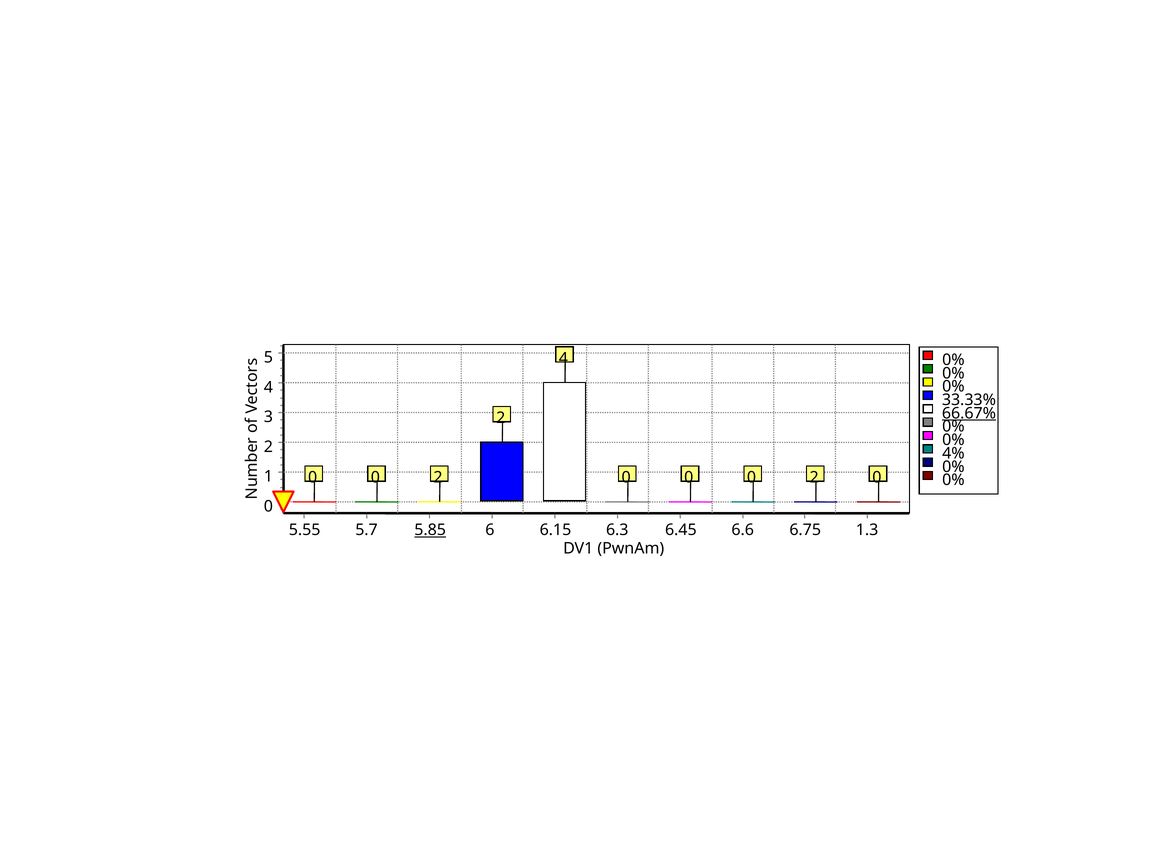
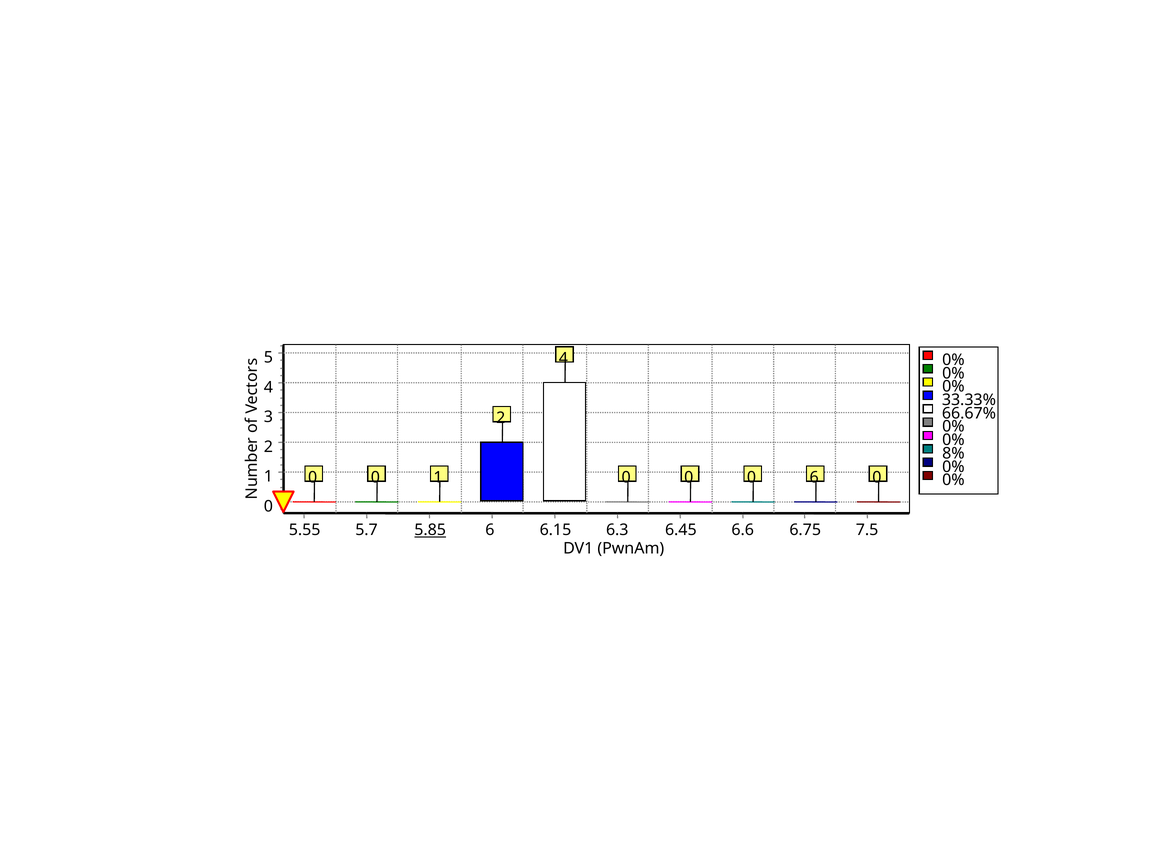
66.67% underline: present -> none
4%: 4% -> 8%
2 at (438, 478): 2 -> 1
2 at (814, 478): 2 -> 6
1.3: 1.3 -> 7.5
